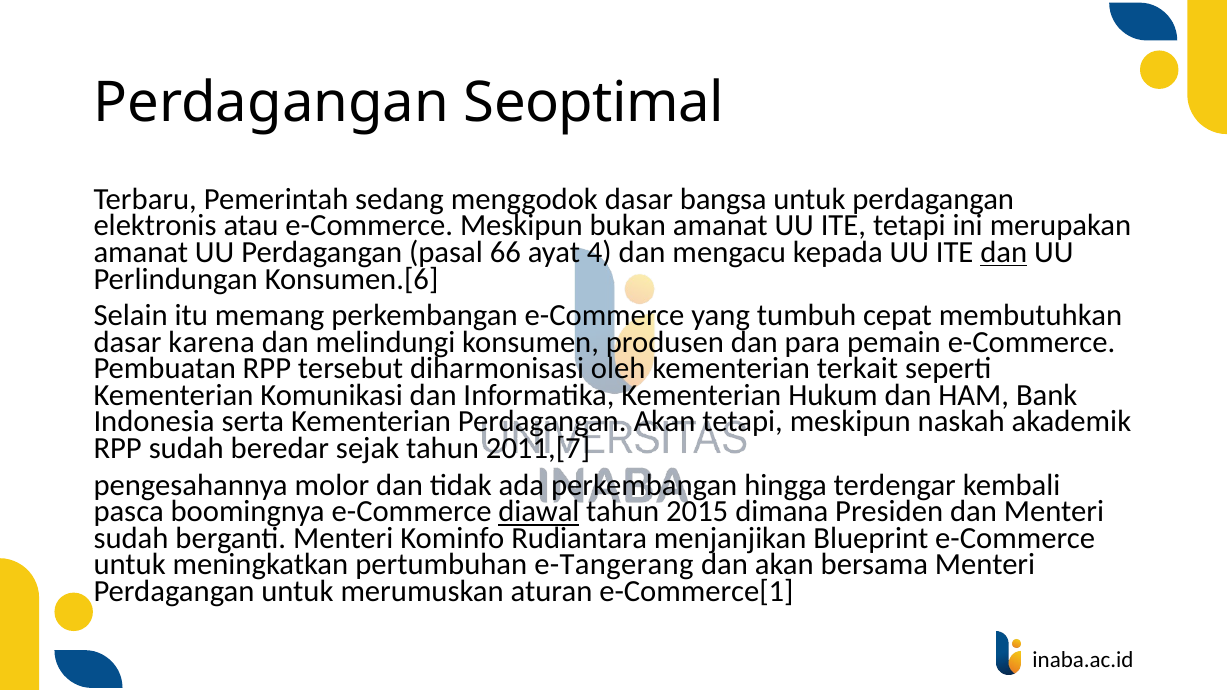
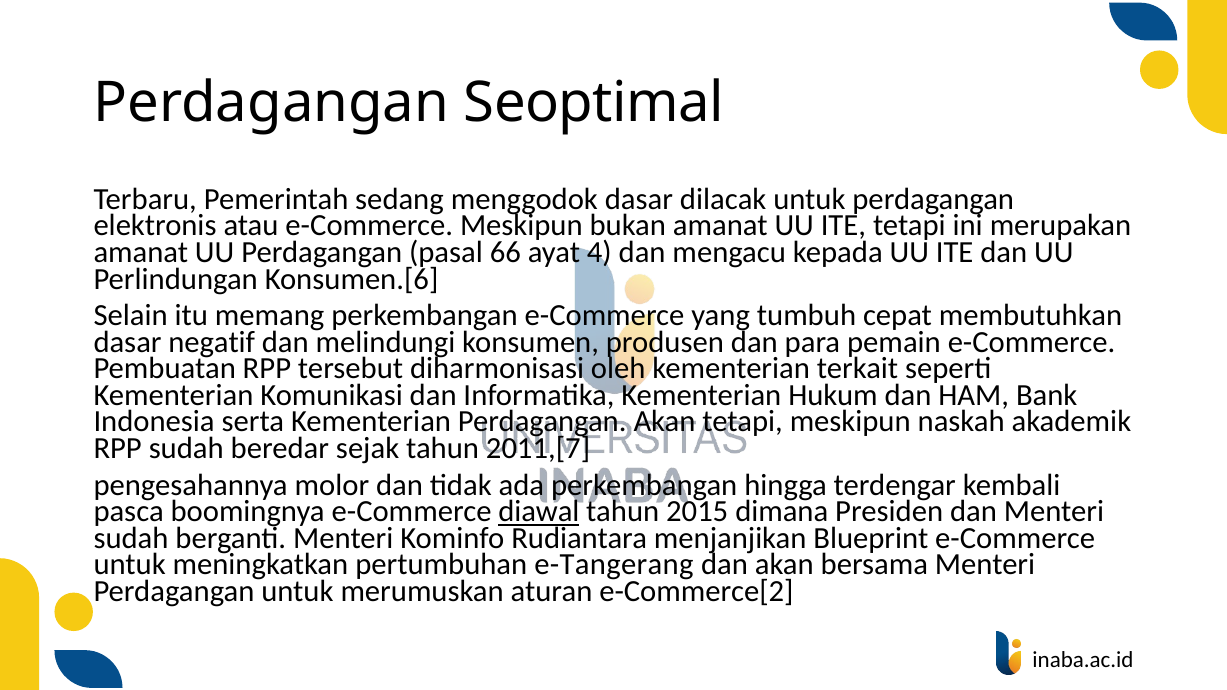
bangsa: bangsa -> dilacak
dan at (1004, 252) underline: present -> none
karena: karena -> negatif
e-Commerce[1: e-Commerce[1 -> e-Commerce[2
